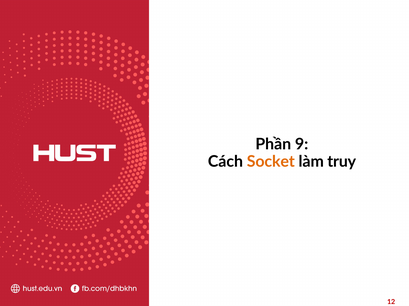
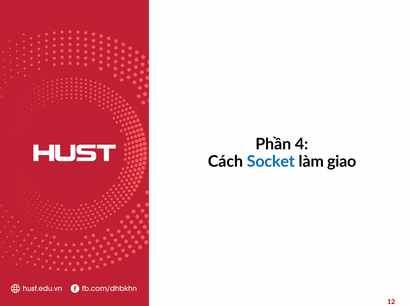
9: 9 -> 4
Socket colour: orange -> blue
truy: truy -> giao
